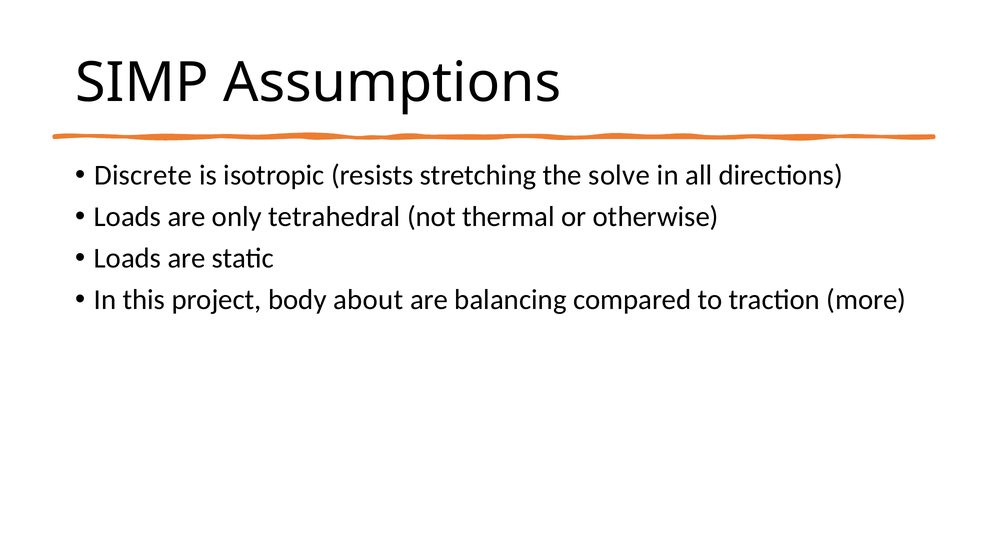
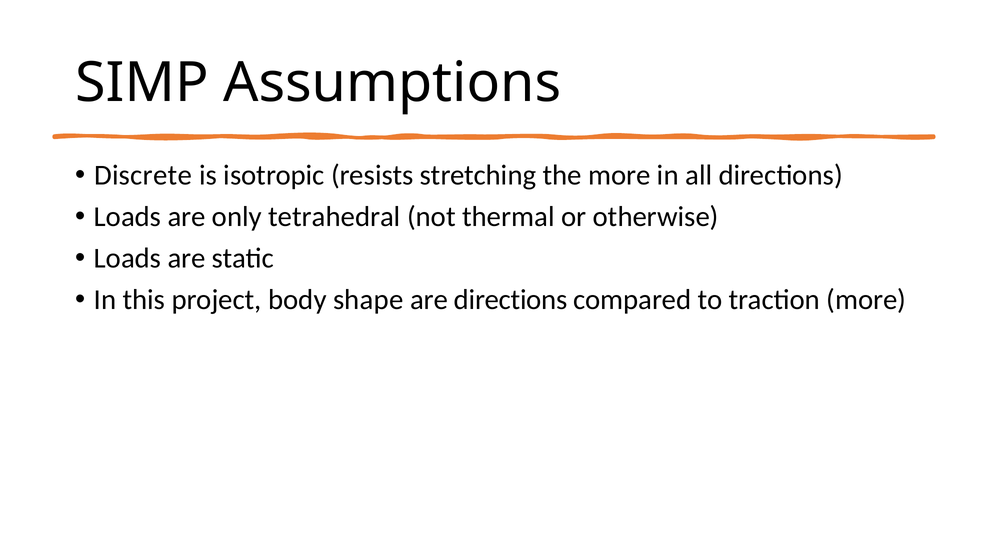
the solve: solve -> more
about: about -> shape
are balancing: balancing -> directions
